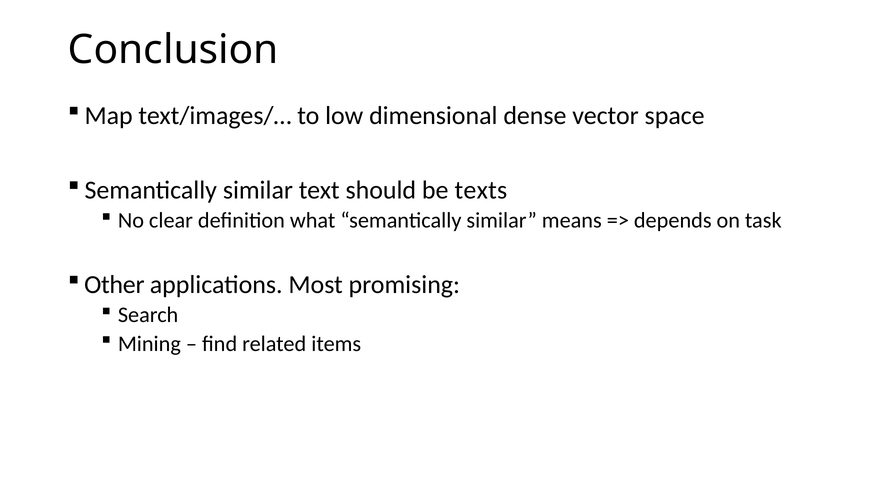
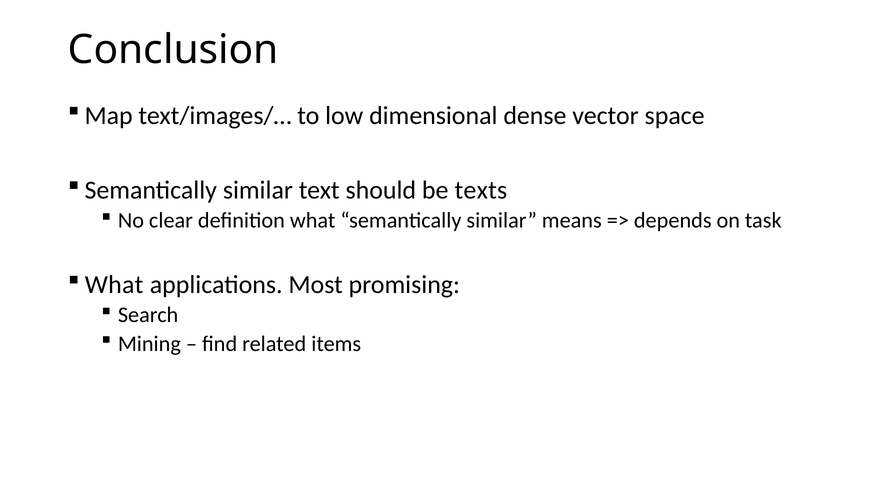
Other at (114, 285): Other -> What
